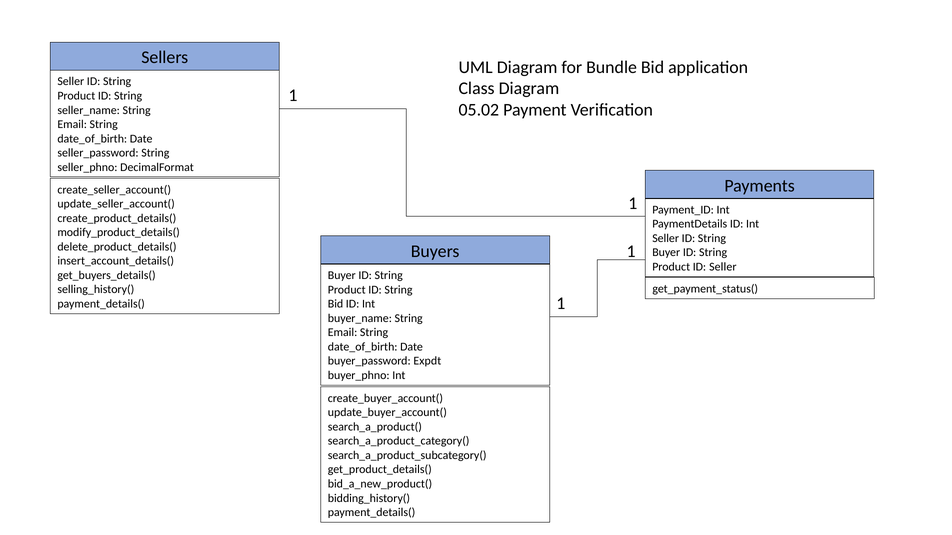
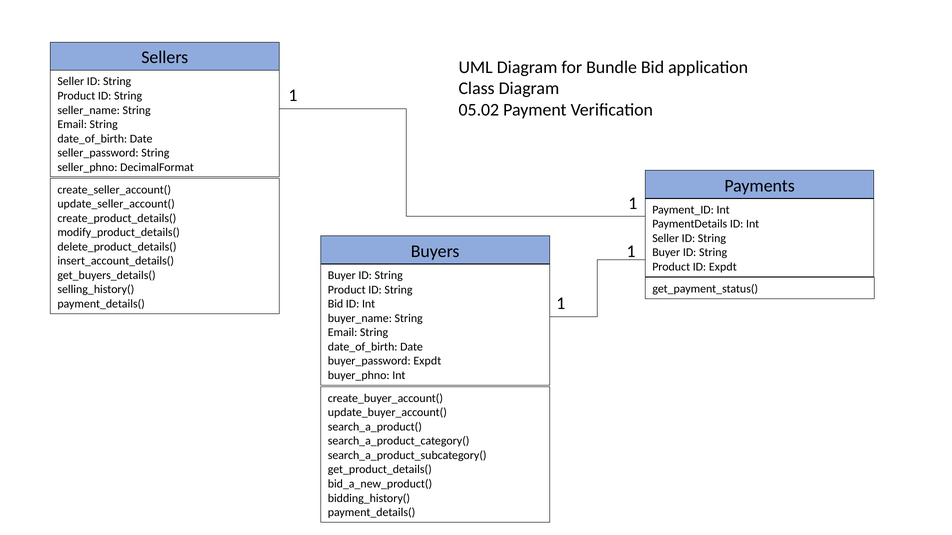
ID Seller: Seller -> Expdt
